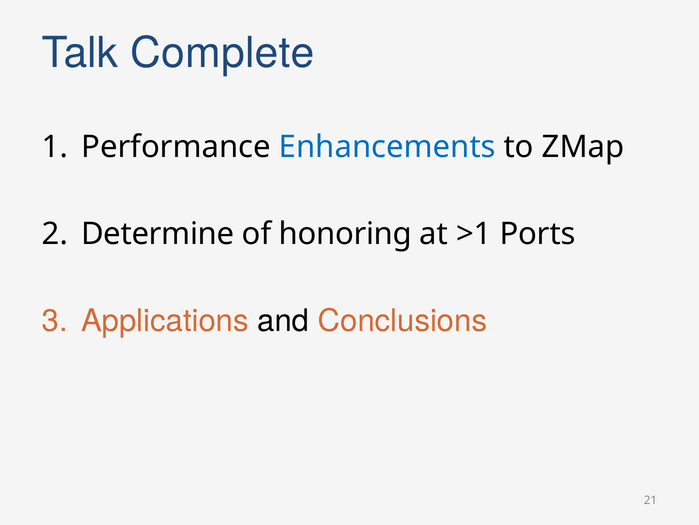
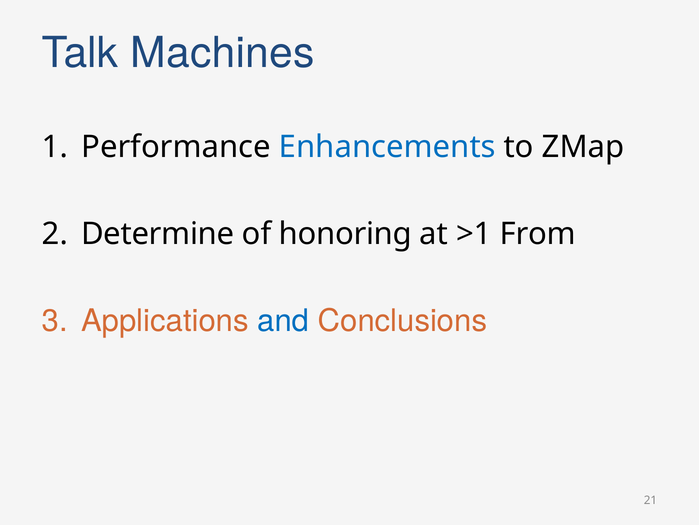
Complete: Complete -> Machines
Ports: Ports -> From
and colour: black -> blue
